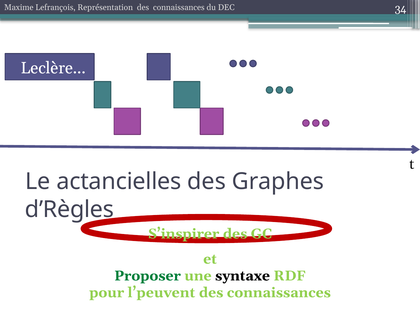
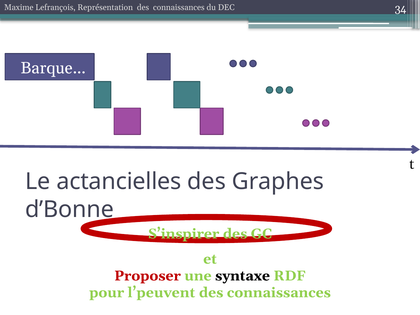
Leclère: Leclère -> Barque
d’Règles: d’Règles -> d’Bonne
Proposer colour: green -> red
